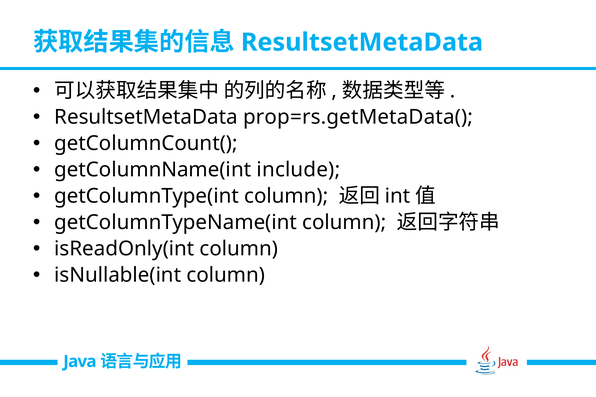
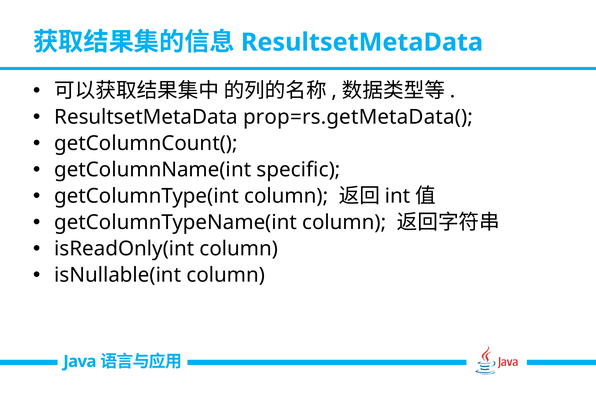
include: include -> specific
